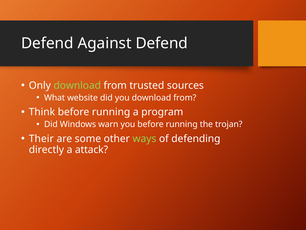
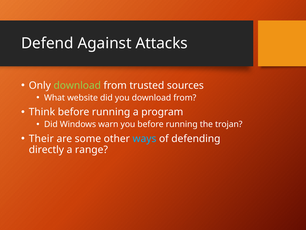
Against Defend: Defend -> Attacks
ways colour: light green -> light blue
attack: attack -> range
